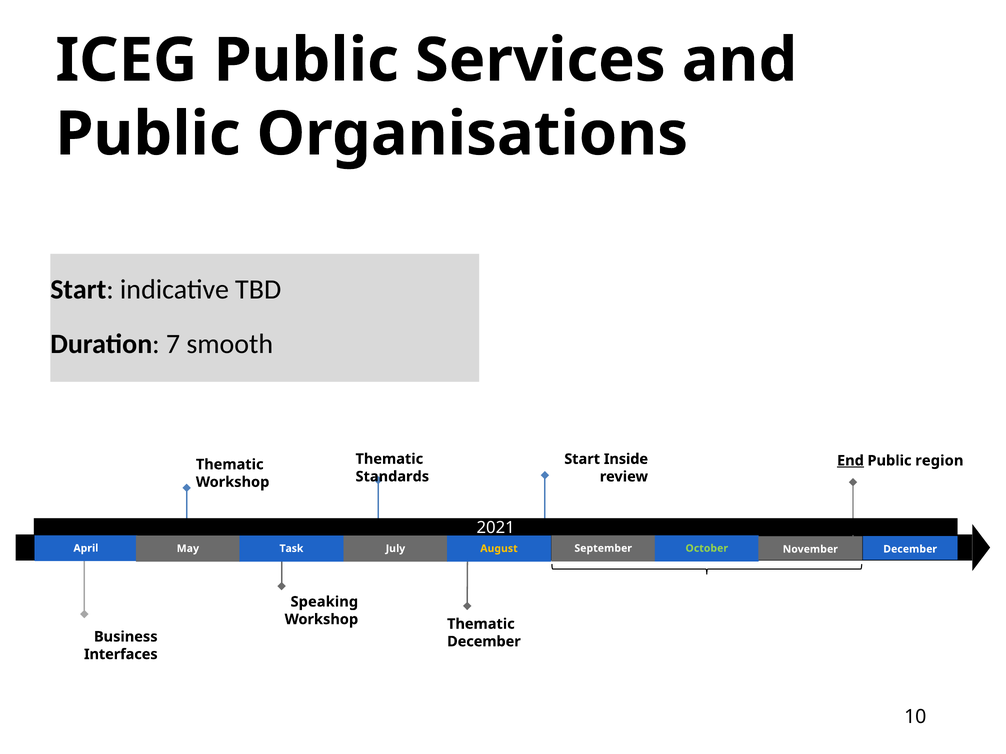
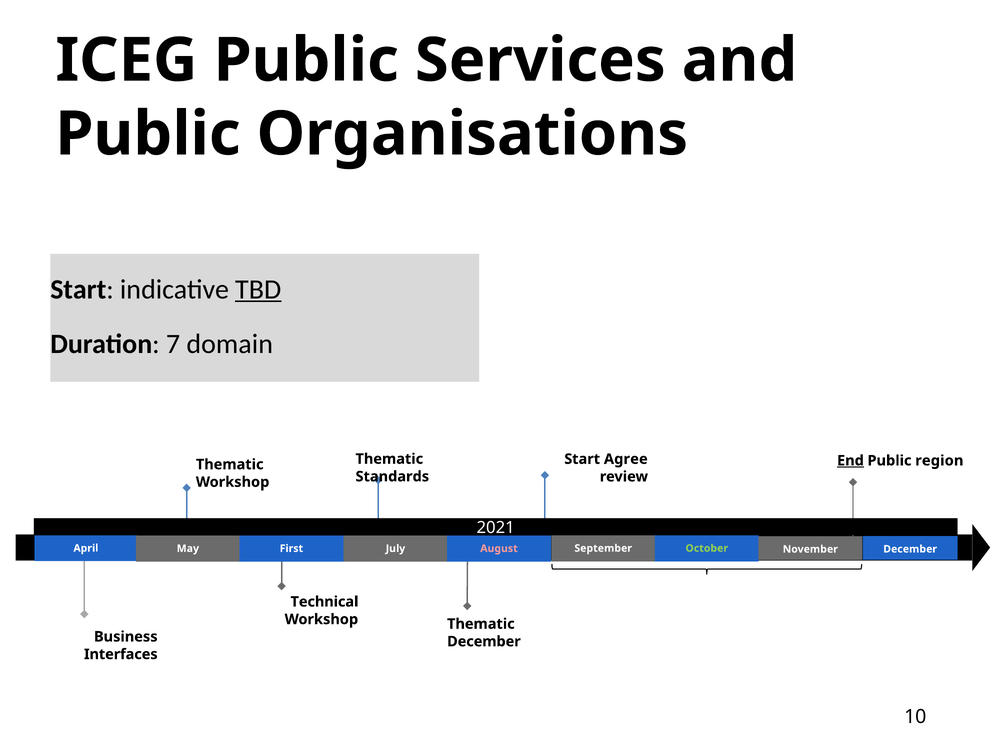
TBD underline: none -> present
smooth: smooth -> domain
Inside: Inside -> Agree
Task: Task -> First
August colour: yellow -> pink
Speaking: Speaking -> Technical
